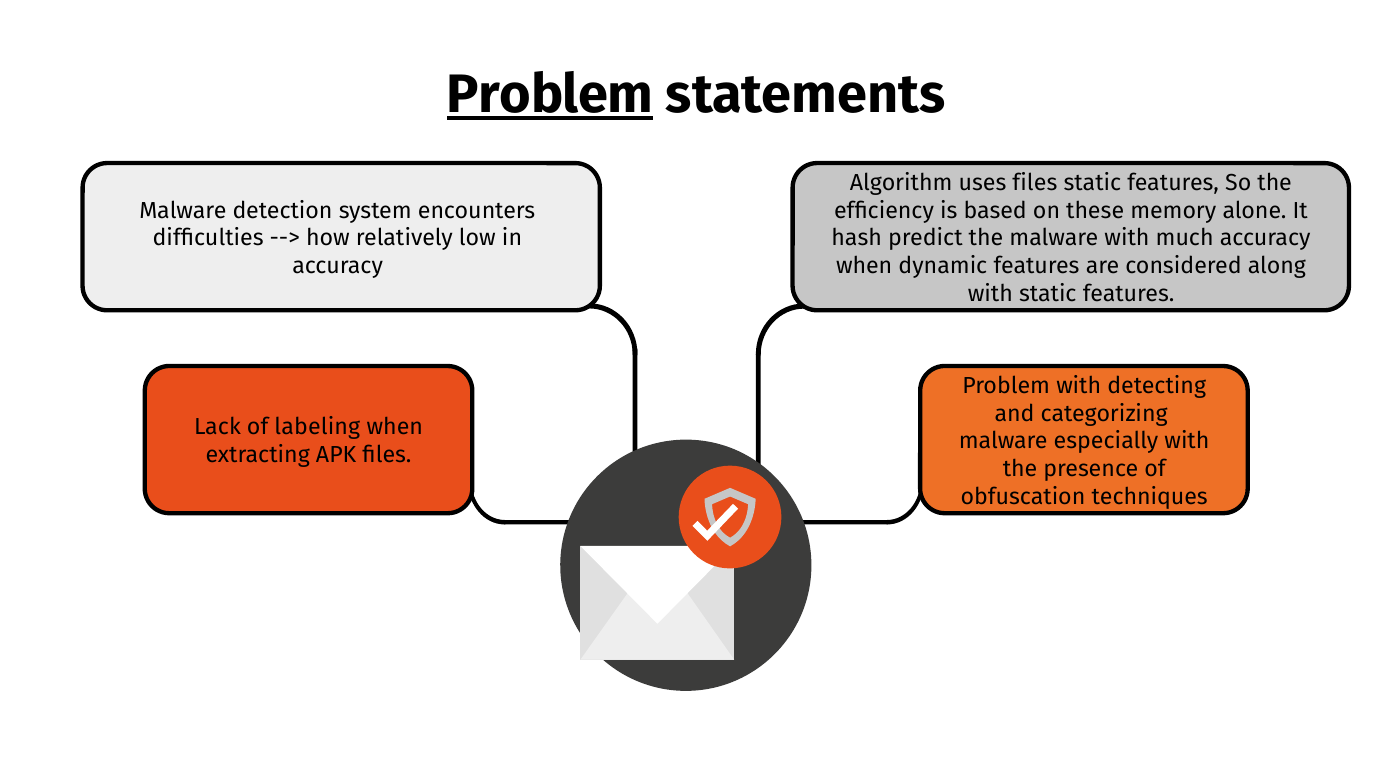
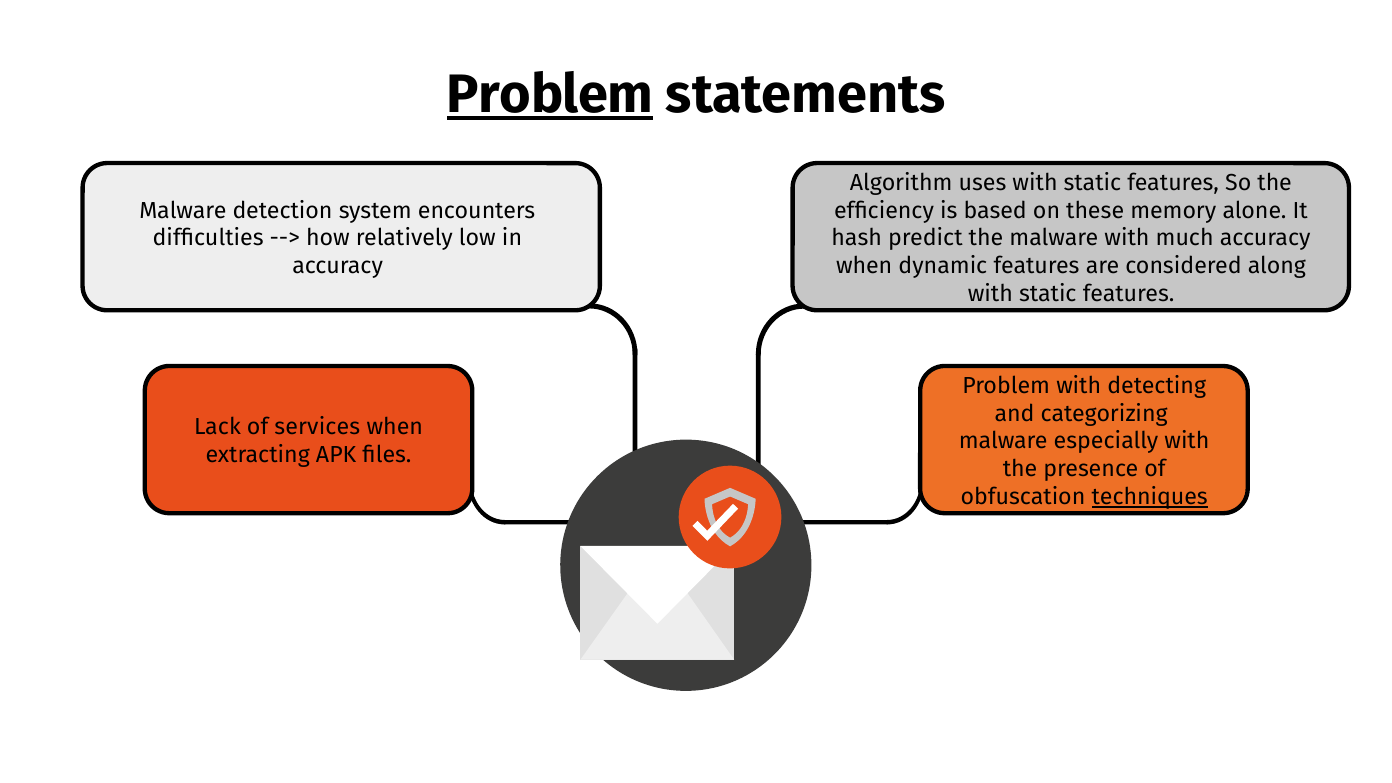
uses files: files -> with
labeling: labeling -> services
techniques underline: none -> present
